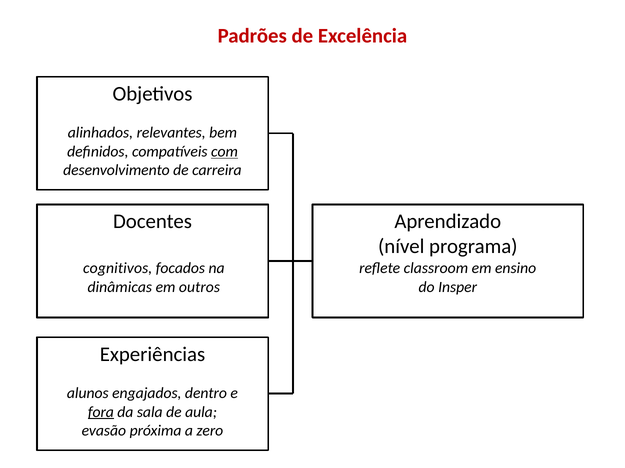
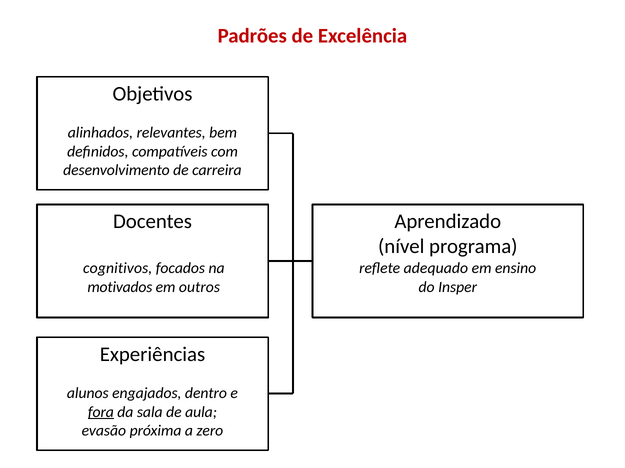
com underline: present -> none
classroom: classroom -> adequado
dinâmicas: dinâmicas -> motivados
